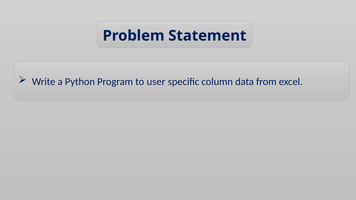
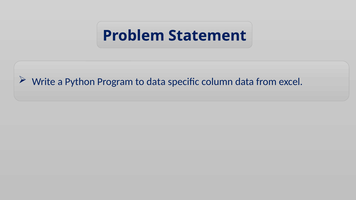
to user: user -> data
